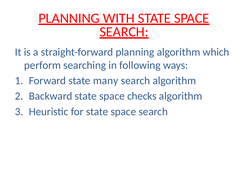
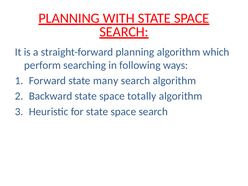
checks: checks -> totally
